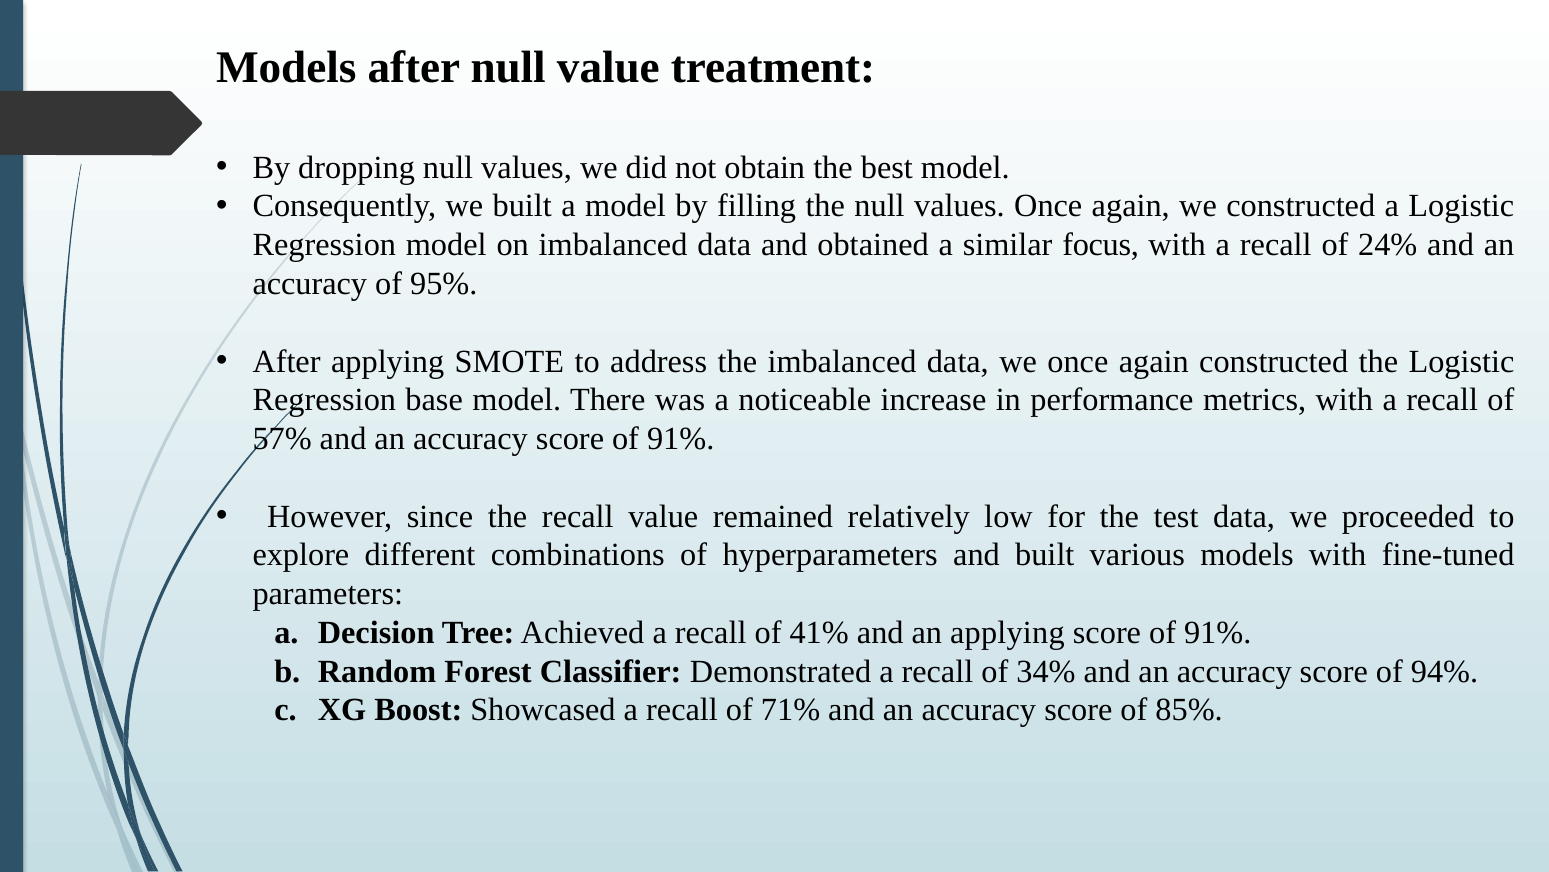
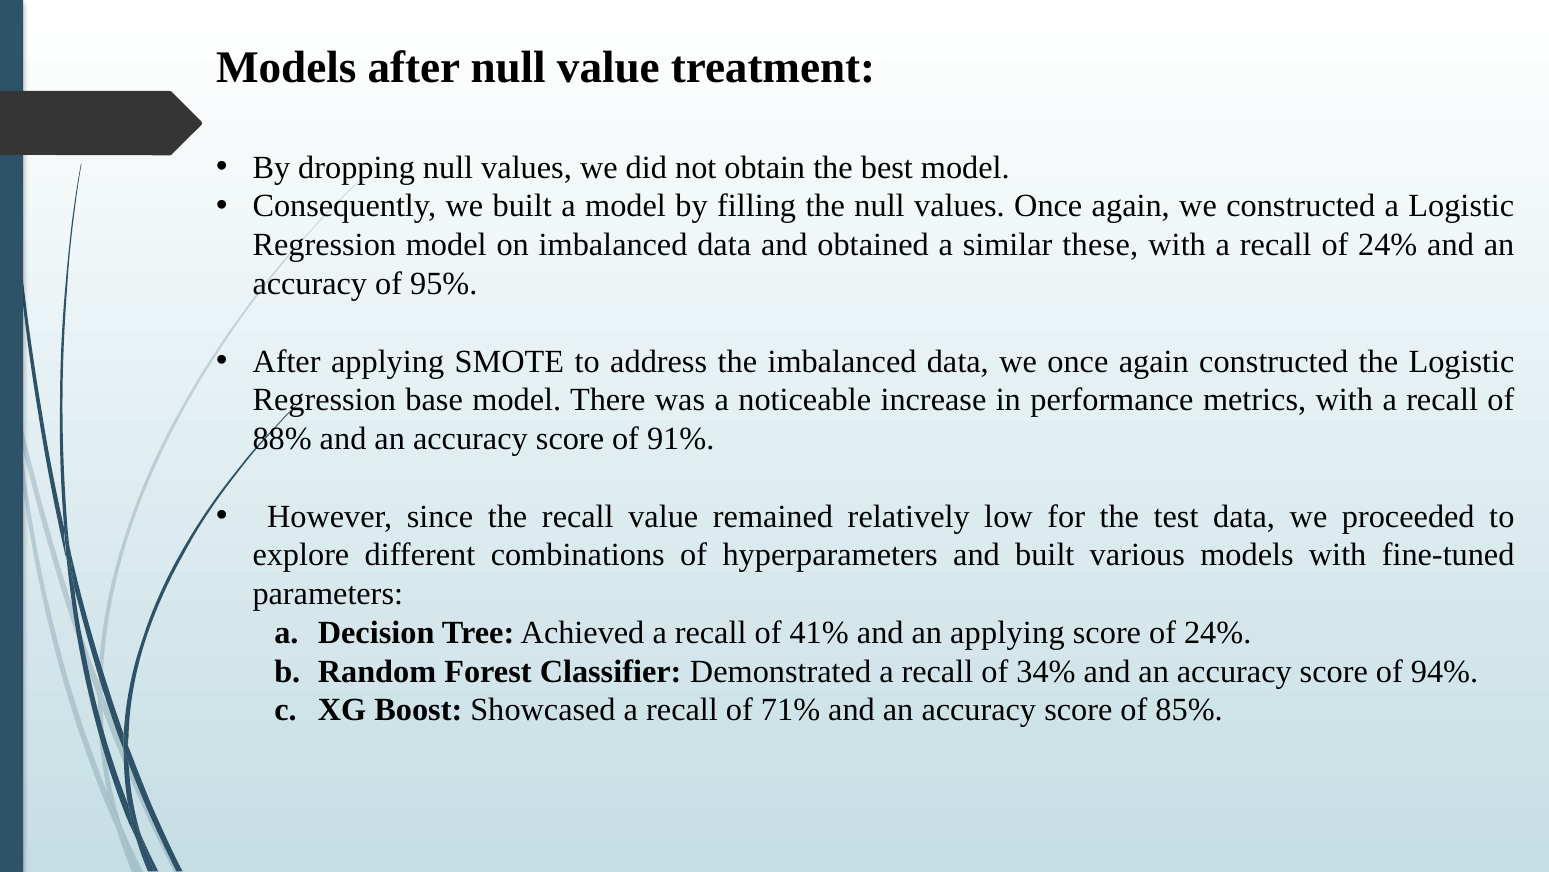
focus: focus -> these
57%: 57% -> 88%
91% at (1218, 632): 91% -> 24%
